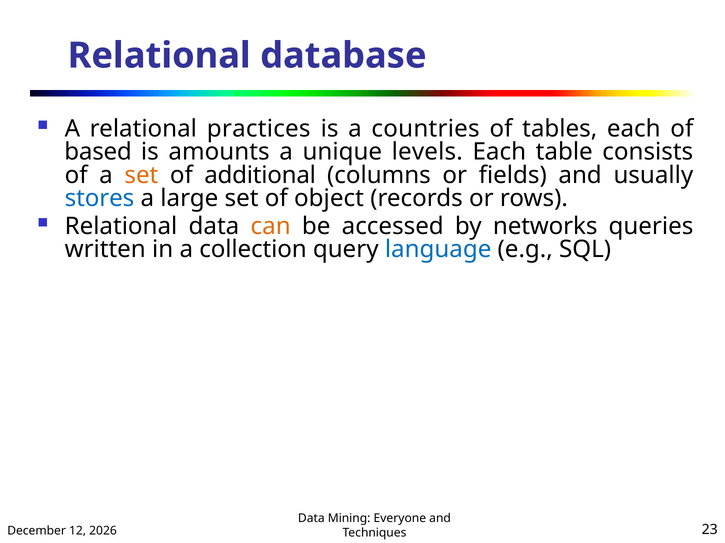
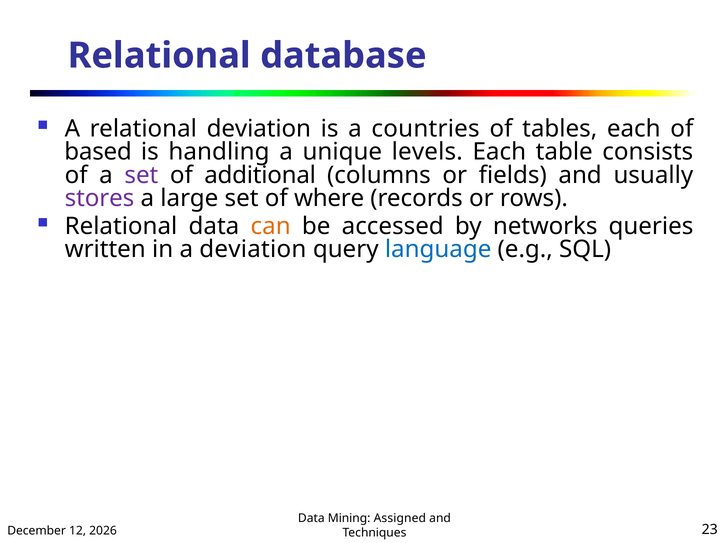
relational practices: practices -> deviation
amounts: amounts -> handling
set at (141, 175) colour: orange -> purple
stores colour: blue -> purple
object: object -> where
a collection: collection -> deviation
Everyone: Everyone -> Assigned
